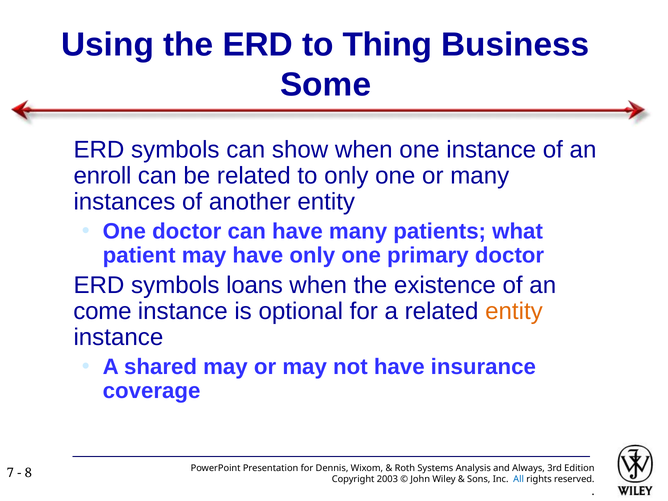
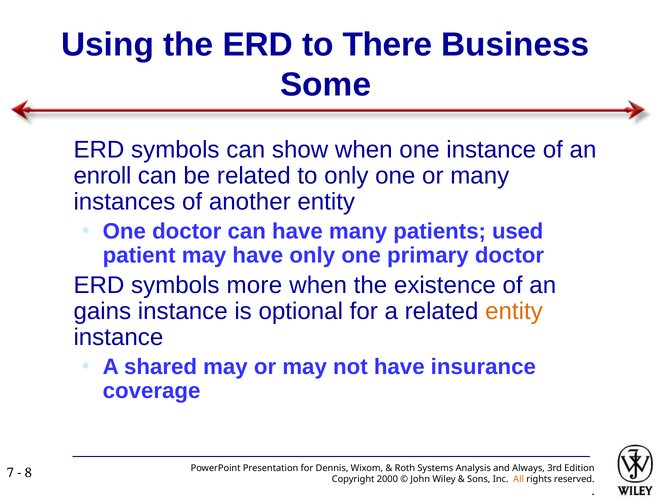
Thing: Thing -> There
what: what -> used
loans: loans -> more
come: come -> gains
2003: 2003 -> 2000
All colour: blue -> orange
